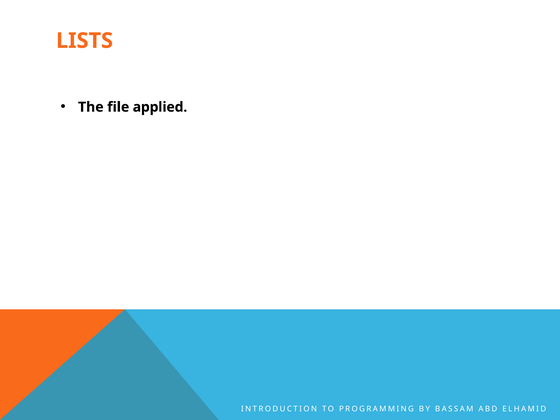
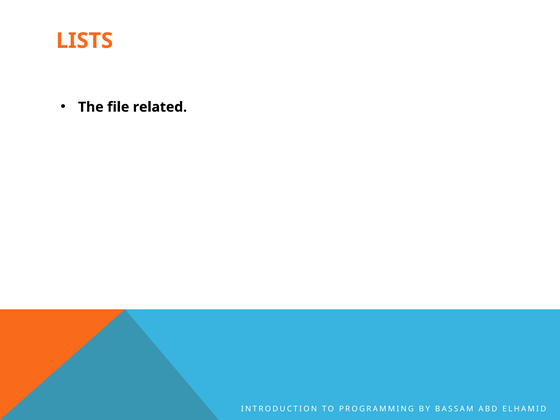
applied: applied -> related
